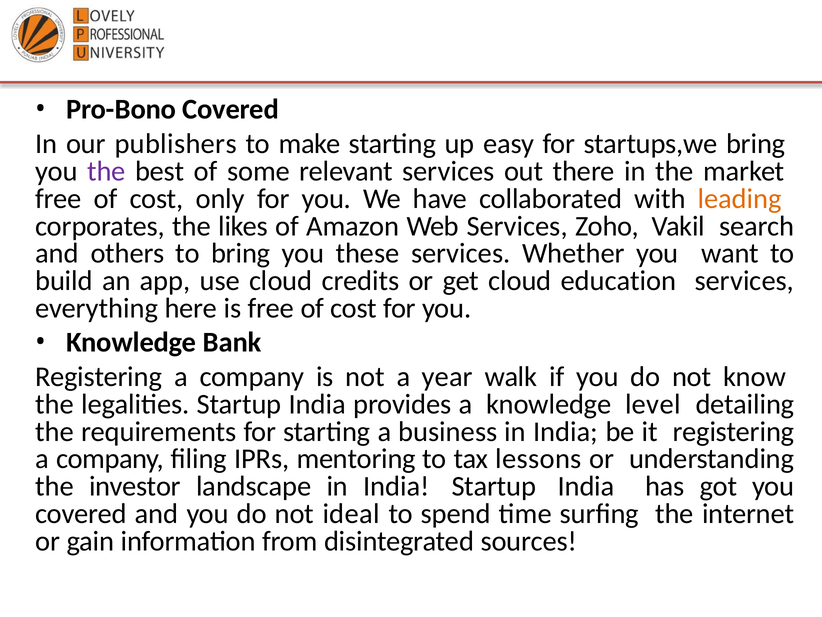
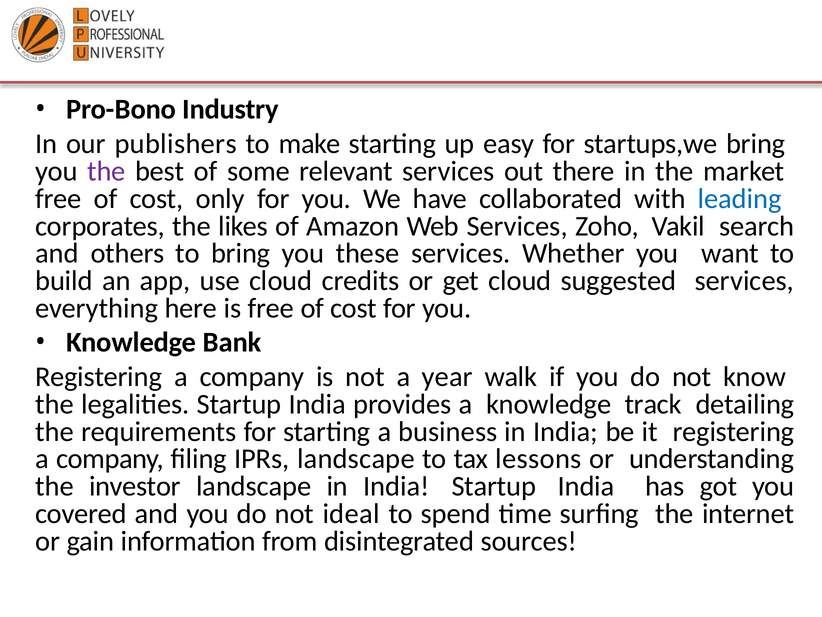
Pro-Bono Covered: Covered -> Industry
leading colour: orange -> blue
education: education -> suggested
level: level -> track
IPRs mentoring: mentoring -> landscape
